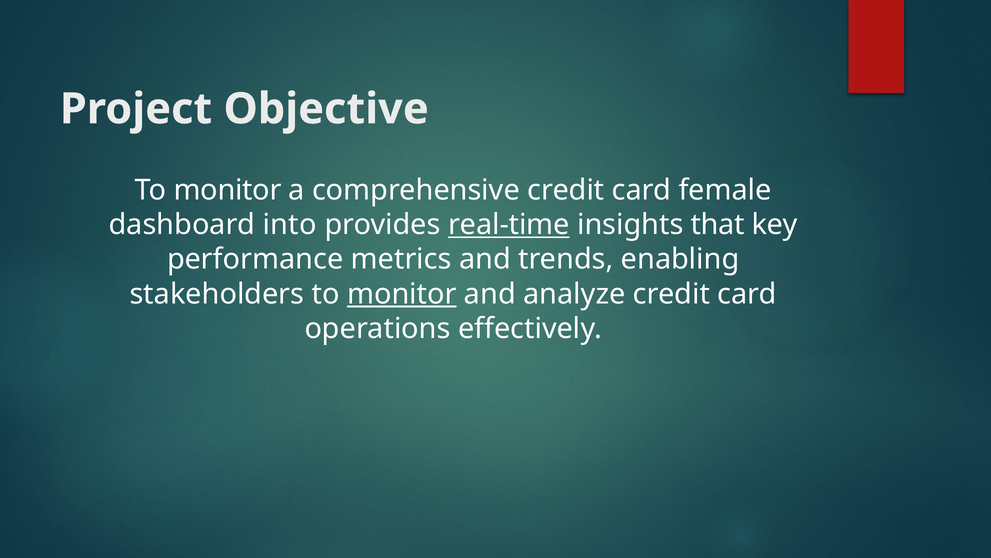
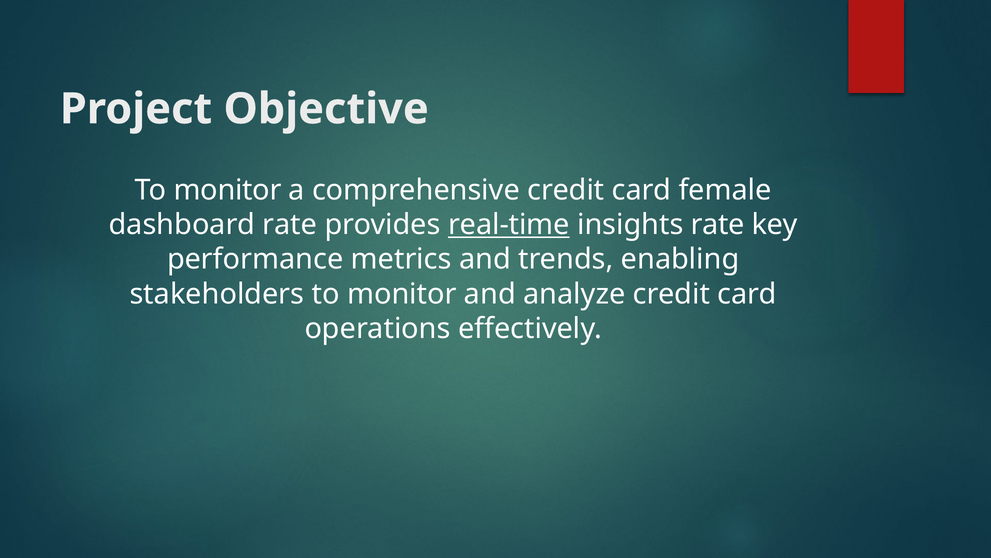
dashboard into: into -> rate
insights that: that -> rate
monitor at (402, 294) underline: present -> none
